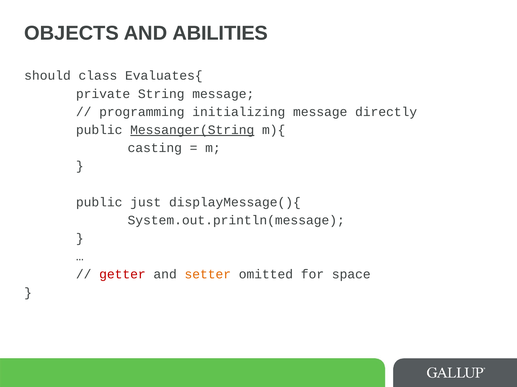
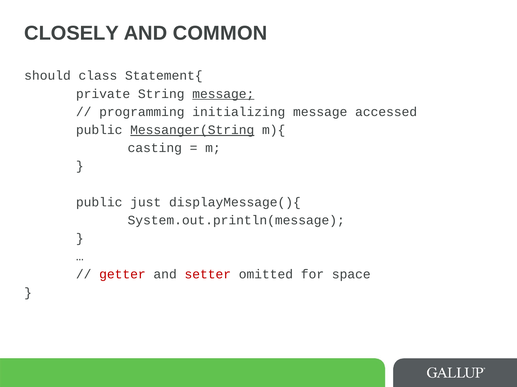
OBJECTS: OBJECTS -> CLOSELY
ABILITIES: ABILITIES -> COMMON
Evaluates{: Evaluates{ -> Statement{
message at (223, 94) underline: none -> present
directly: directly -> accessed
setter colour: orange -> red
